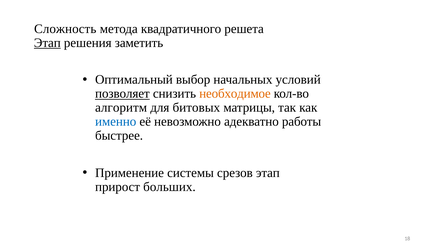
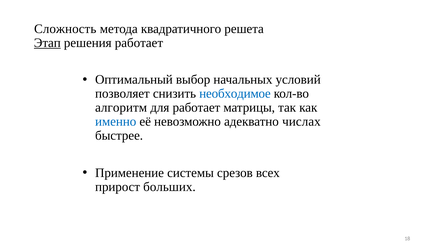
решения заметить: заметить -> работает
позволяет underline: present -> none
необходимое colour: orange -> blue
для битовых: битовых -> работает
работы: работы -> числах
срезов этап: этап -> всех
